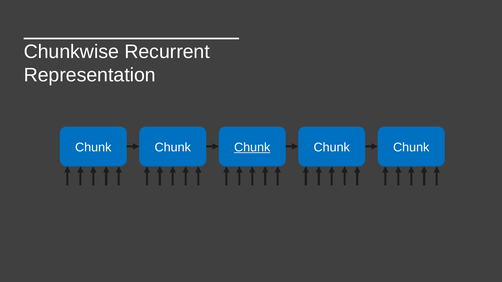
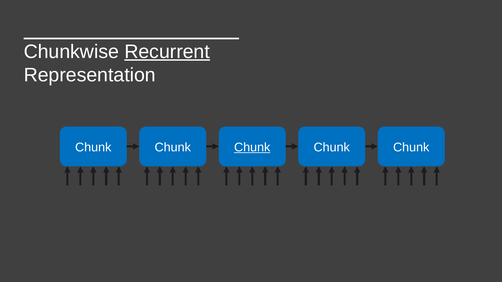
Recurrent underline: none -> present
